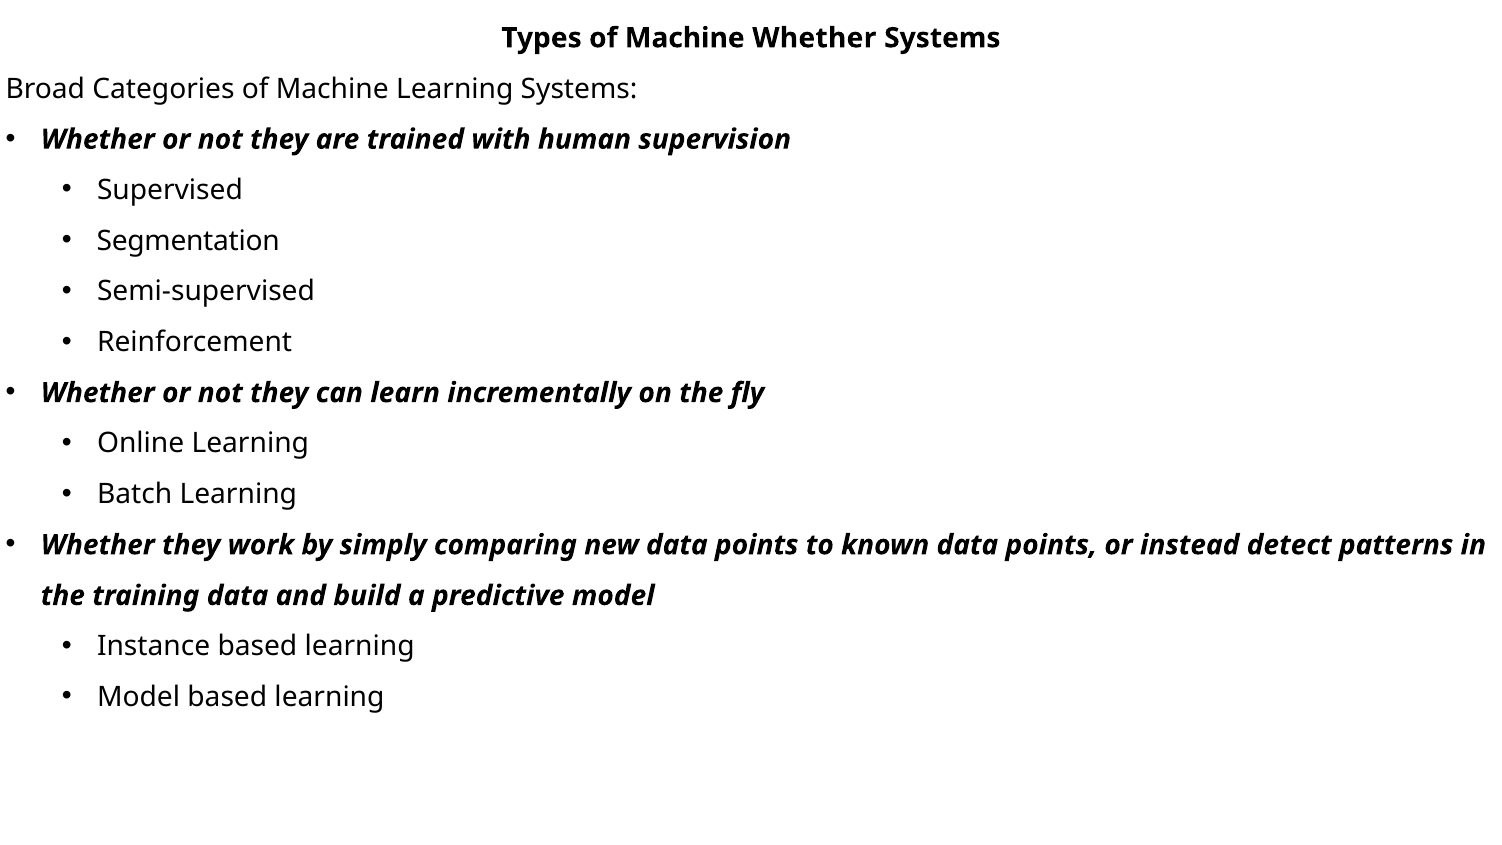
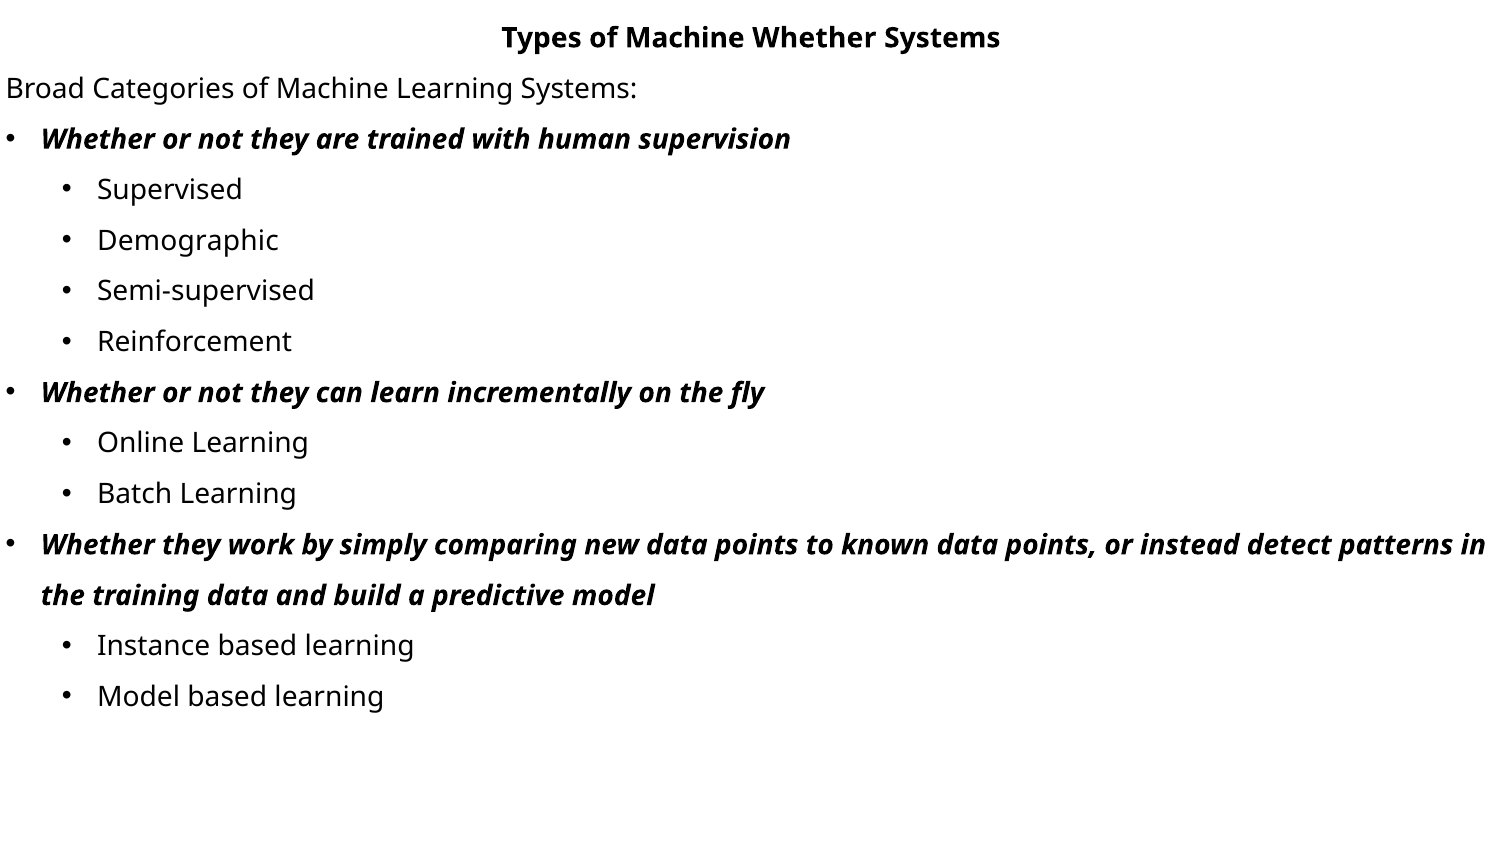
Segmentation: Segmentation -> Demographic
